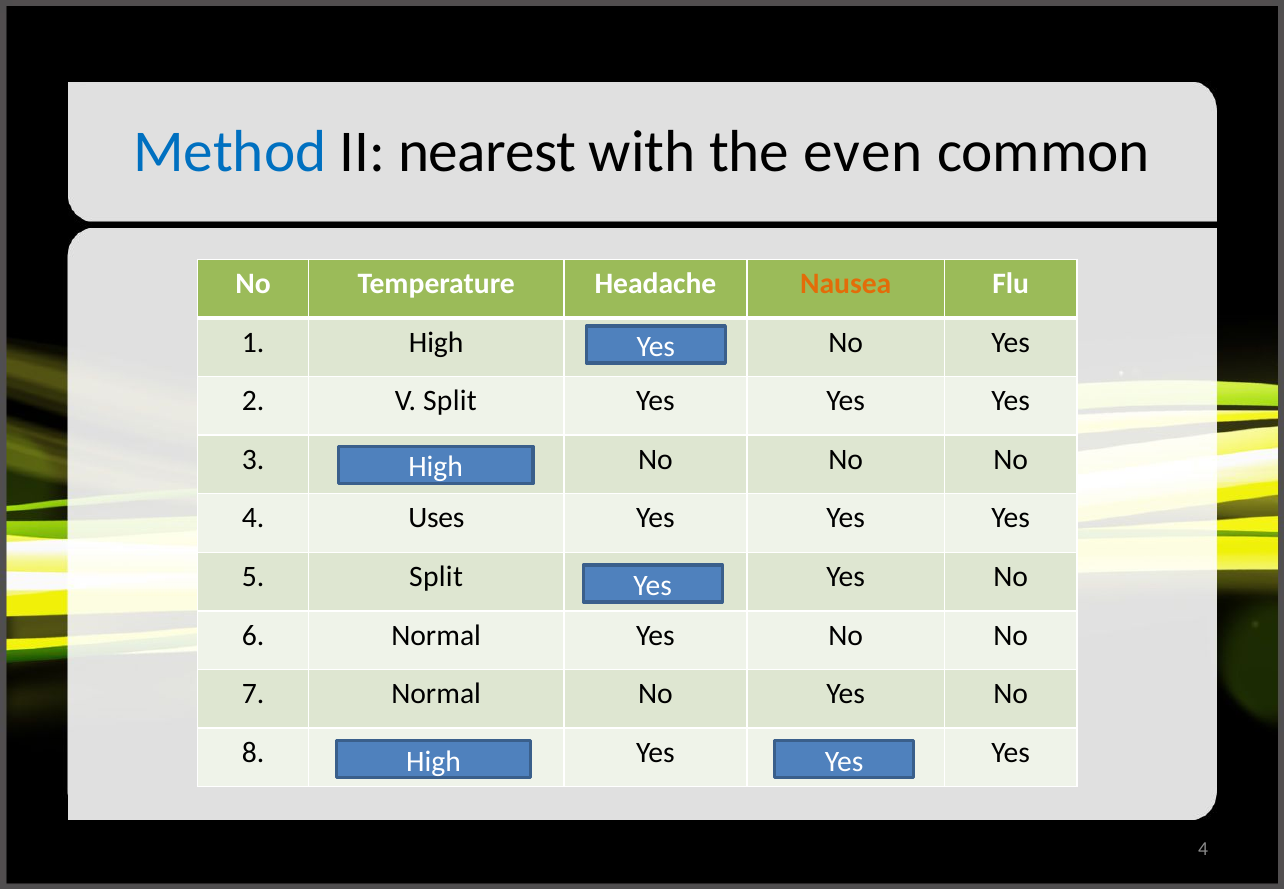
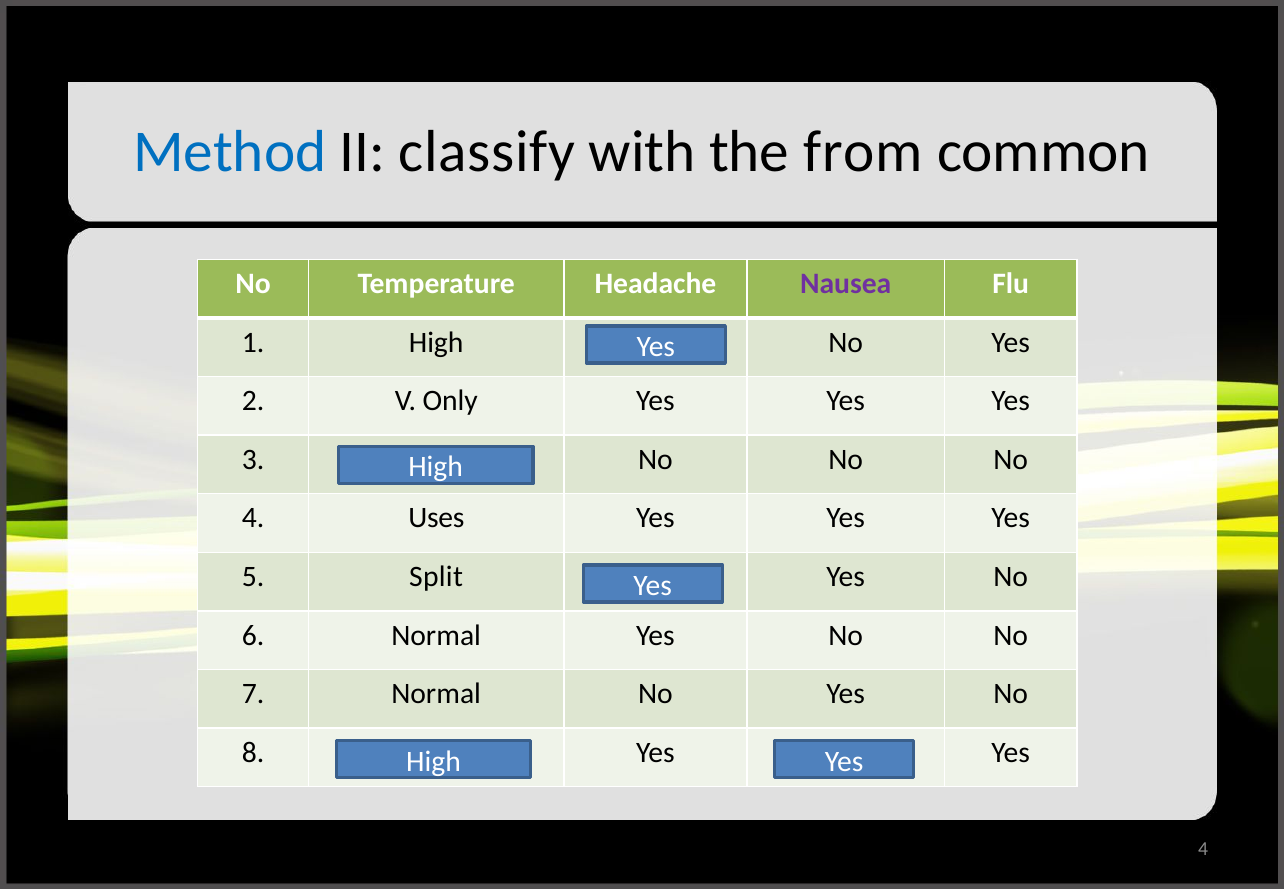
nearest: nearest -> classify
even: even -> from
Nausea colour: orange -> purple
V Split: Split -> Only
